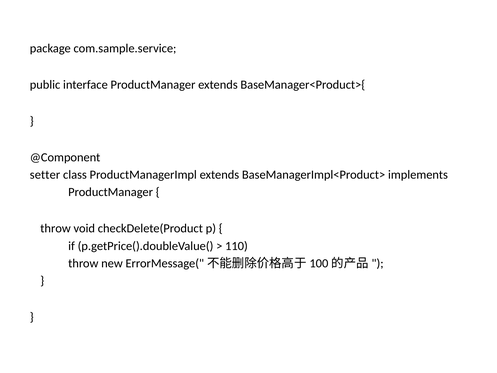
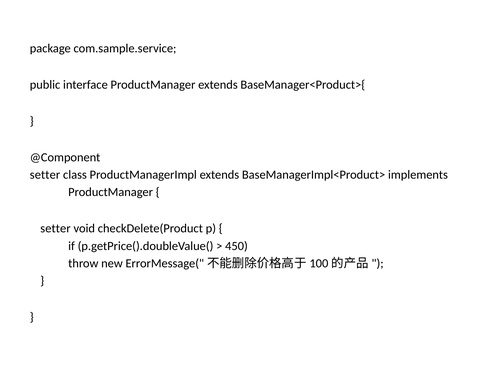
throw at (56, 228): throw -> setter
110: 110 -> 450
